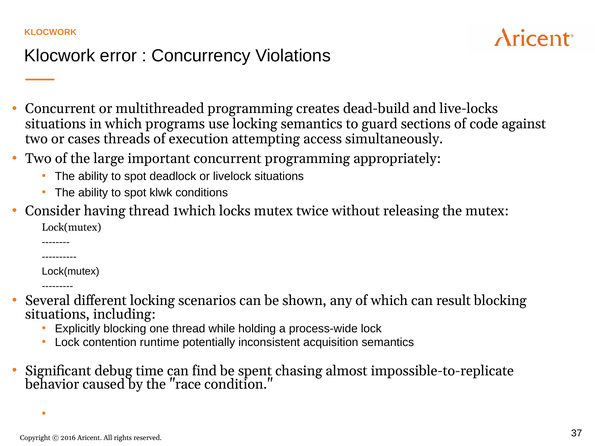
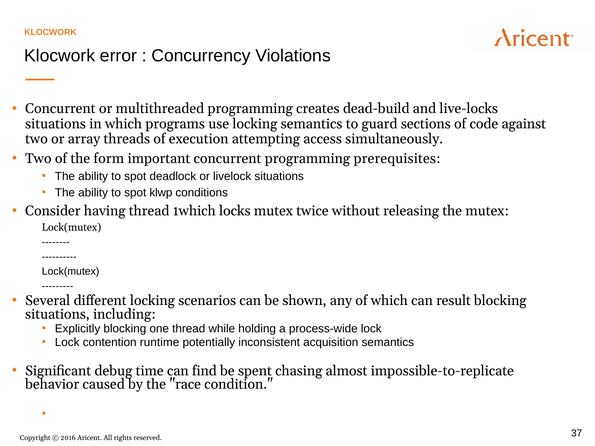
cases: cases -> array
large: large -> form
appropriately: appropriately -> prerequisites
klwk: klwk -> klwp
